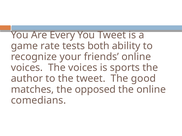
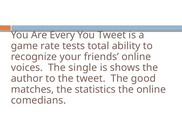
both: both -> total
The voices: voices -> single
sports: sports -> shows
opposed: opposed -> statistics
